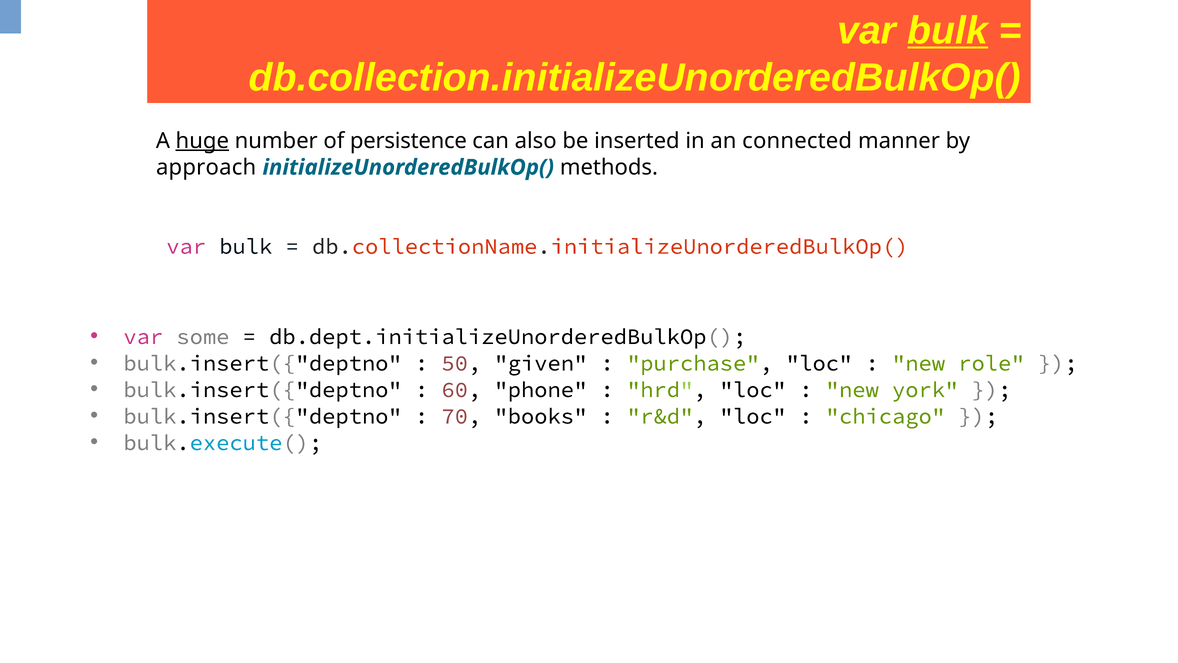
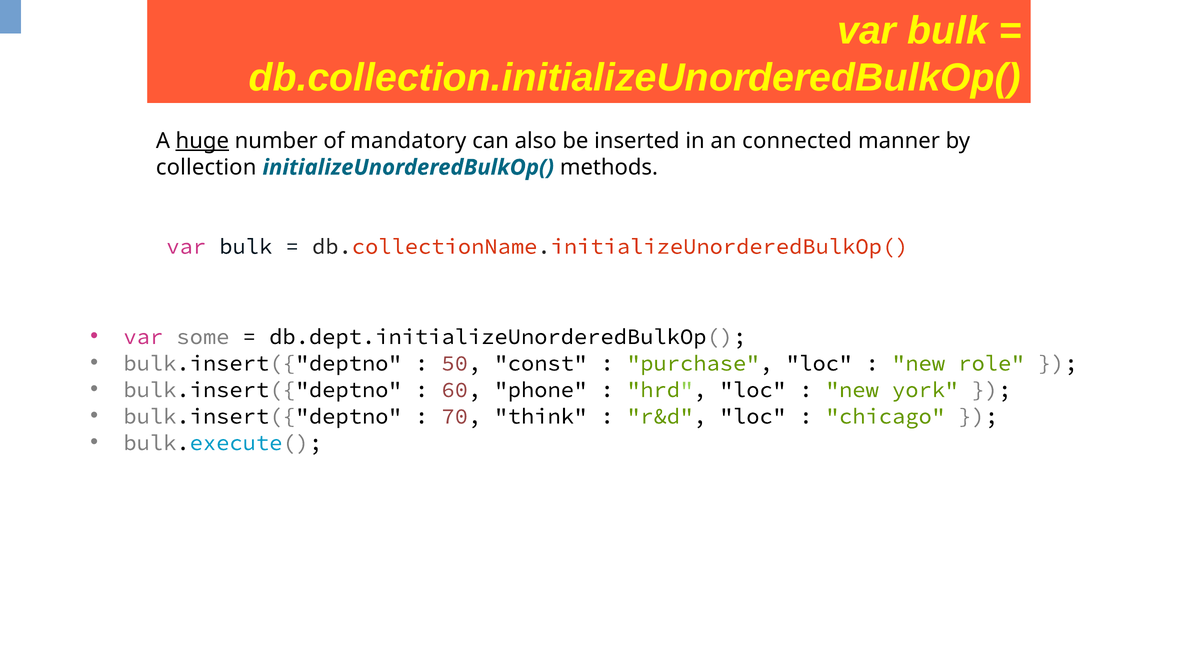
bulk at (948, 31) underline: present -> none
persistence: persistence -> mandatory
approach: approach -> collection
given: given -> const
books: books -> think
